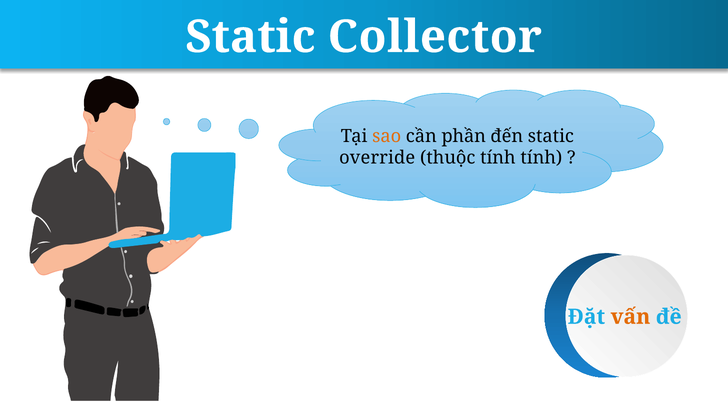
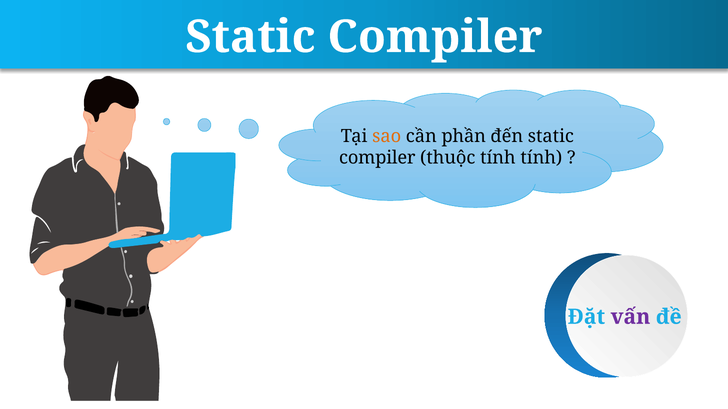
Collector at (435, 37): Collector -> Compiler
override at (377, 158): override -> compiler
vấn colour: orange -> purple
